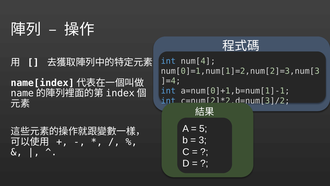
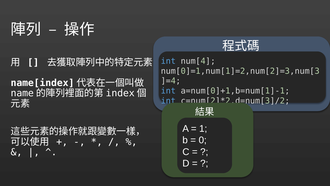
5: 5 -> 1
3: 3 -> 0
